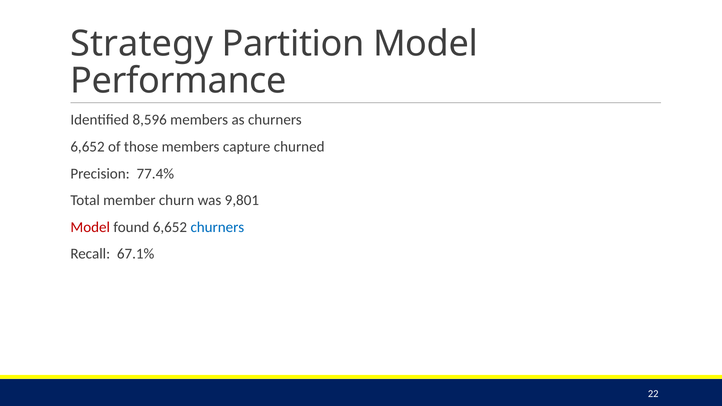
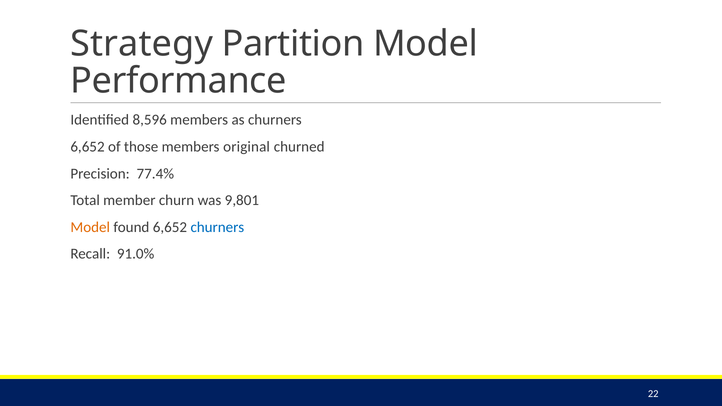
capture: capture -> original
Model at (90, 227) colour: red -> orange
67.1%: 67.1% -> 91.0%
